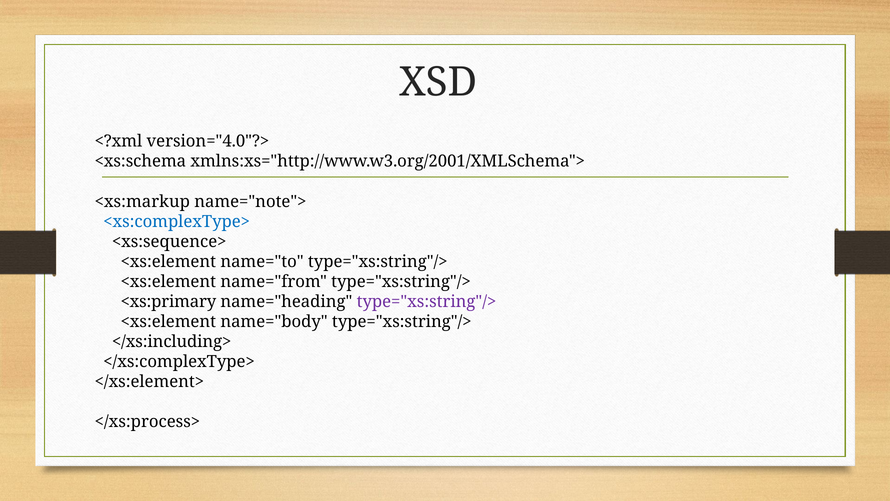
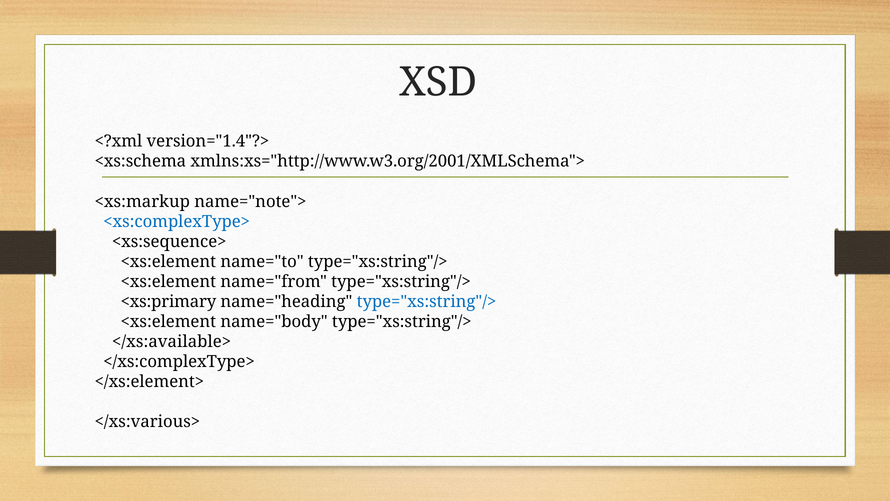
version="4.0"?>: version="4.0"?> -> version="1.4"?>
type="xs:string"/> at (427, 301) colour: purple -> blue
</xs:including>: </xs:including> -> </xs:available>
</xs:process>: </xs:process> -> </xs:various>
